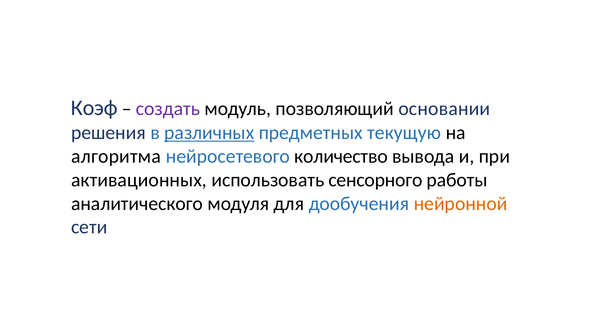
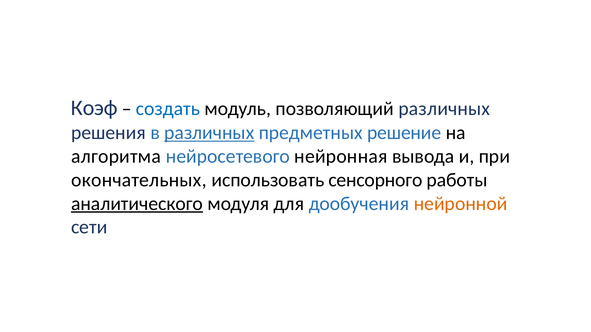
создать colour: purple -> blue
позволяющий основании: основании -> различных
текущую: текущую -> решение
количество: количество -> нейронная
активационных: активационных -> окончательных
аналитического underline: none -> present
